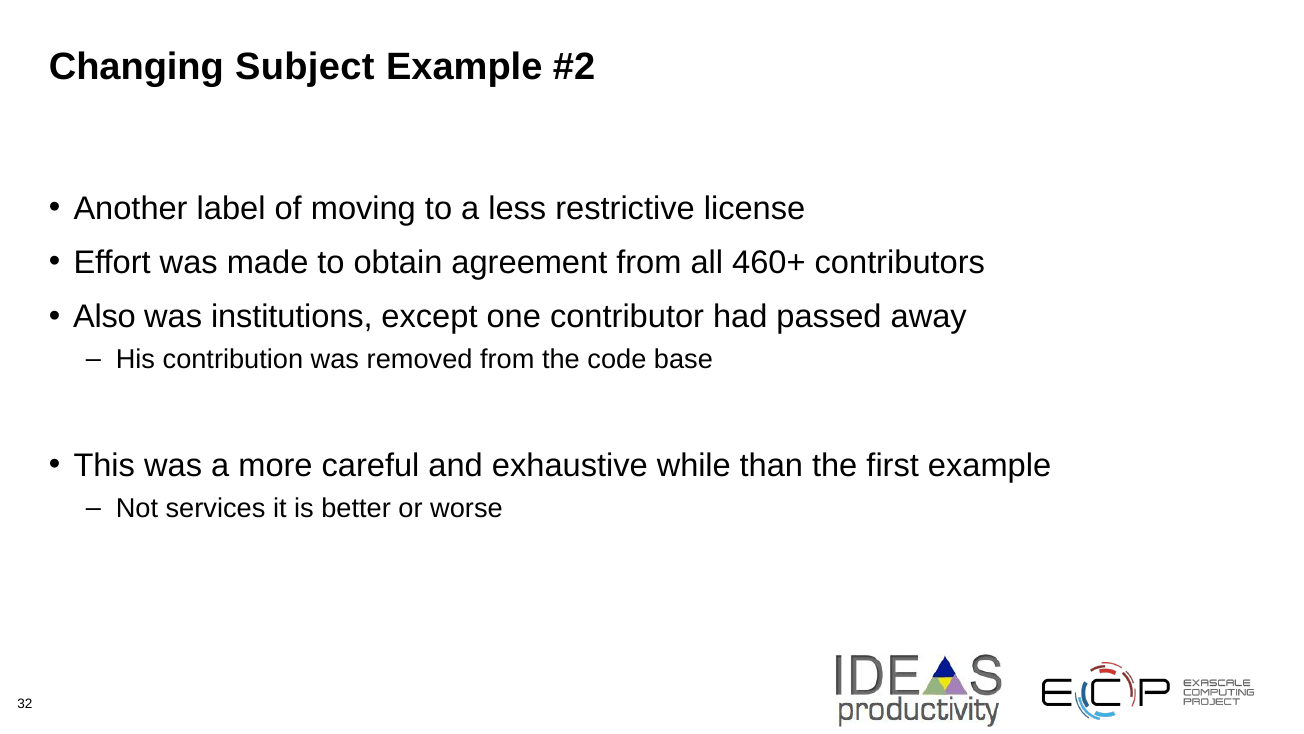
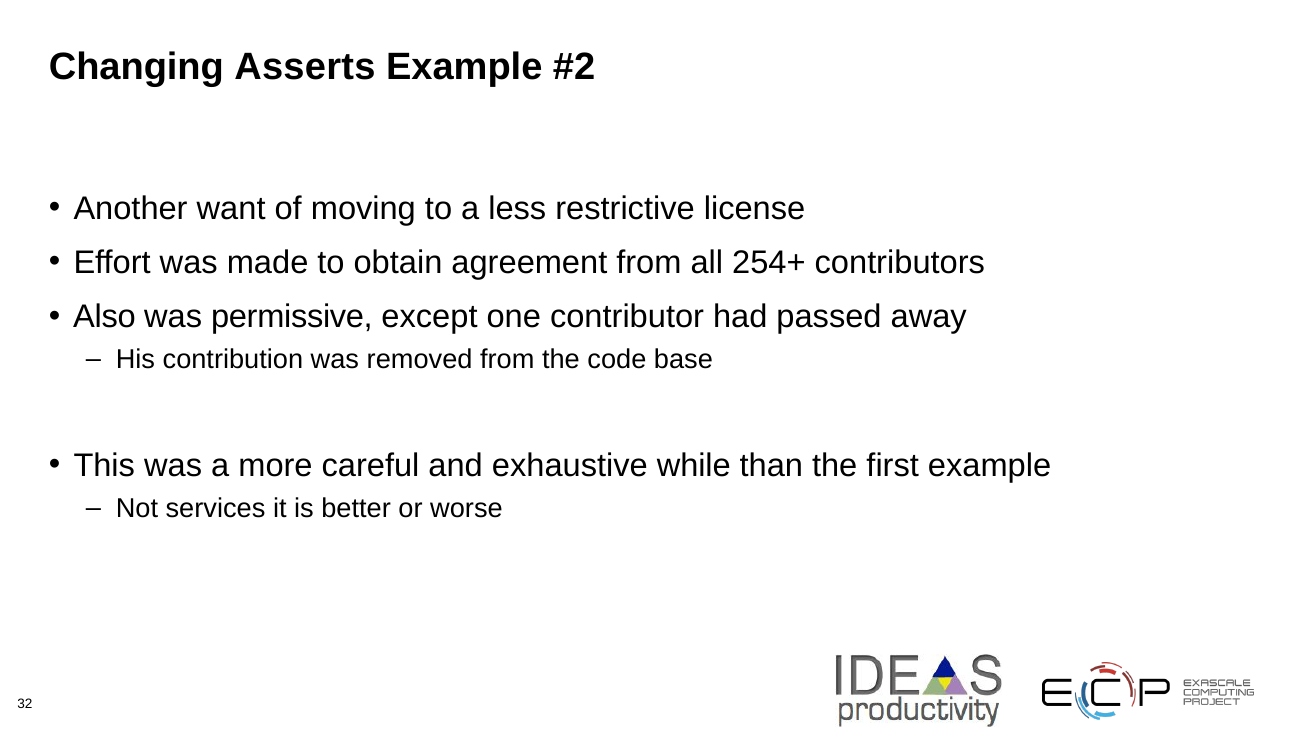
Subject: Subject -> Asserts
label: label -> want
460+: 460+ -> 254+
institutions: institutions -> permissive
